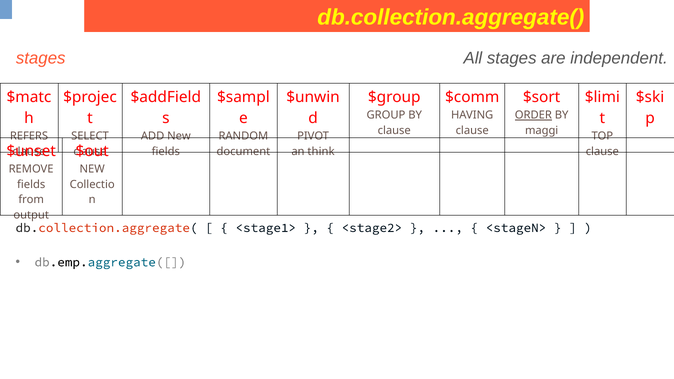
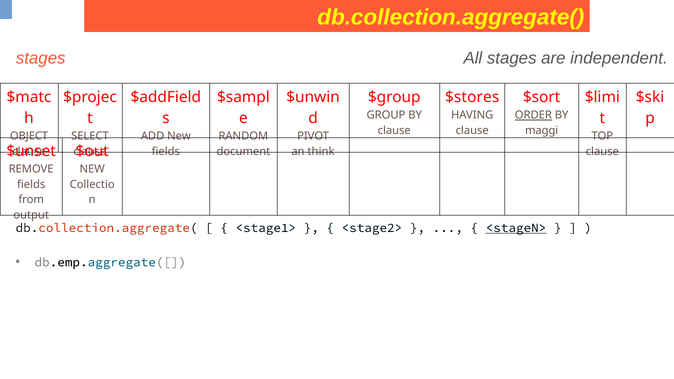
$comm: $comm -> $stores
REFERS: REFERS -> OBJECT
<stageN> underline: none -> present
